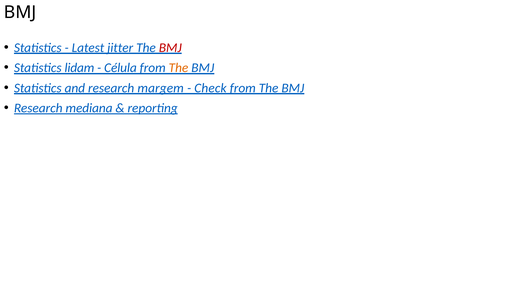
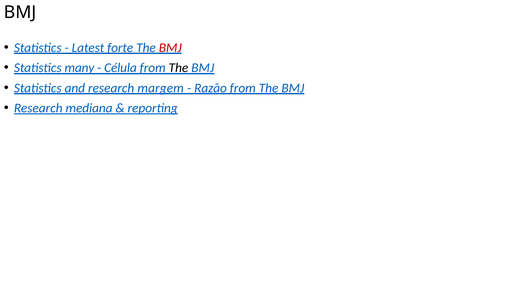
jitter: jitter -> forte
lidam: lidam -> many
The at (178, 68) colour: orange -> black
Check: Check -> Razão
